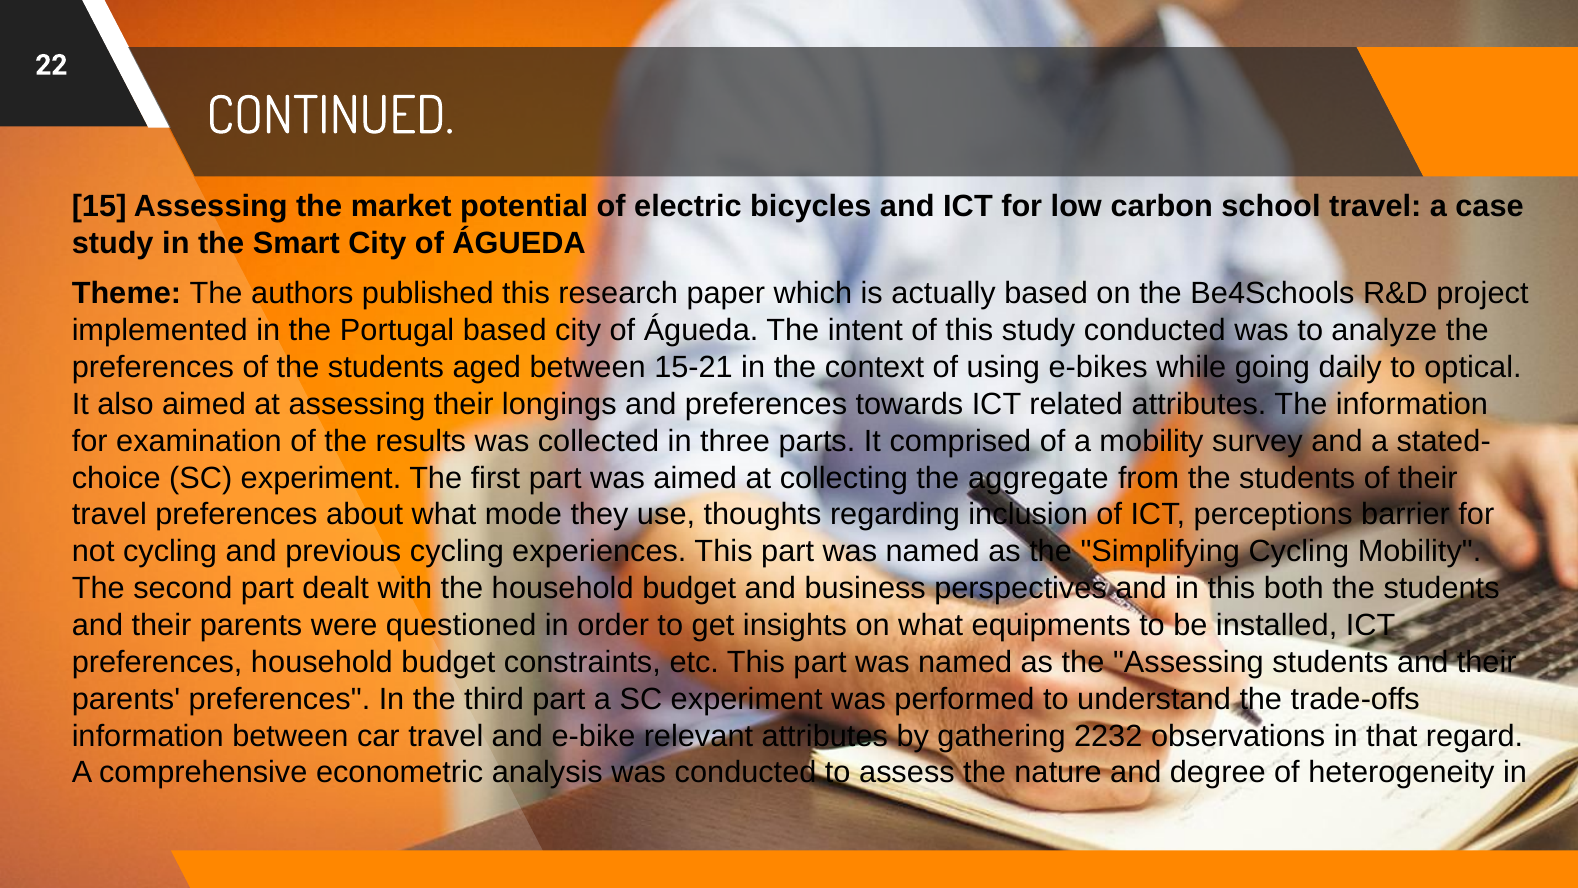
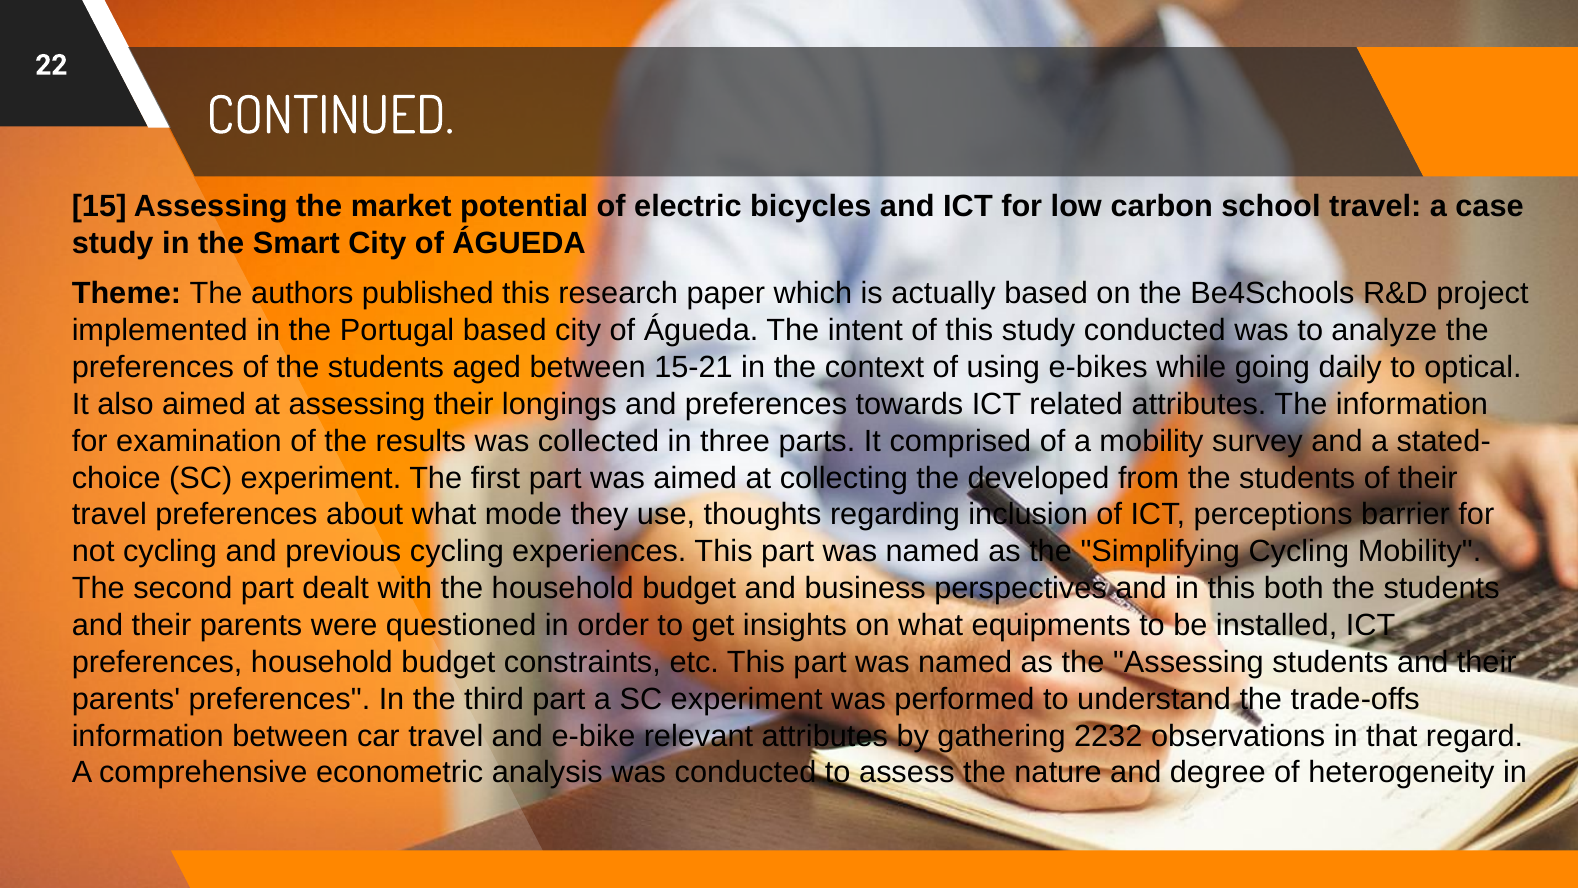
aggregate: aggregate -> developed
